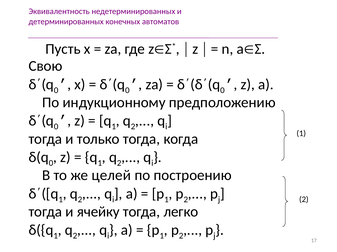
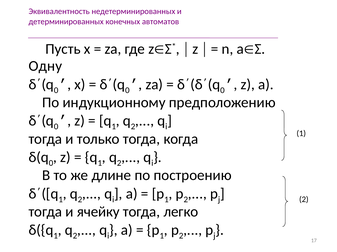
Свою: Свою -> Одну
целей: целей -> длине
